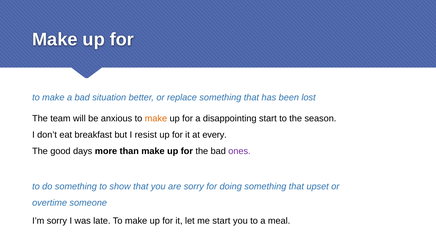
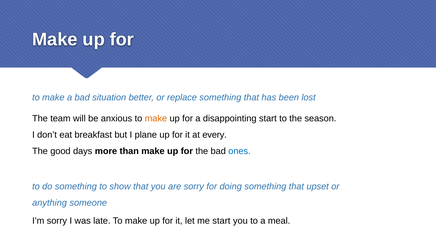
resist: resist -> plane
ones colour: purple -> blue
overtime: overtime -> anything
